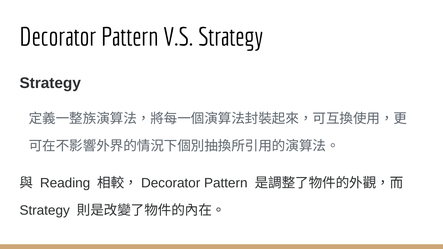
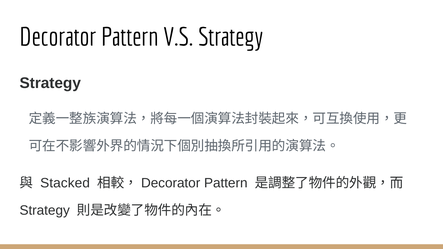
Reading: Reading -> Stacked
